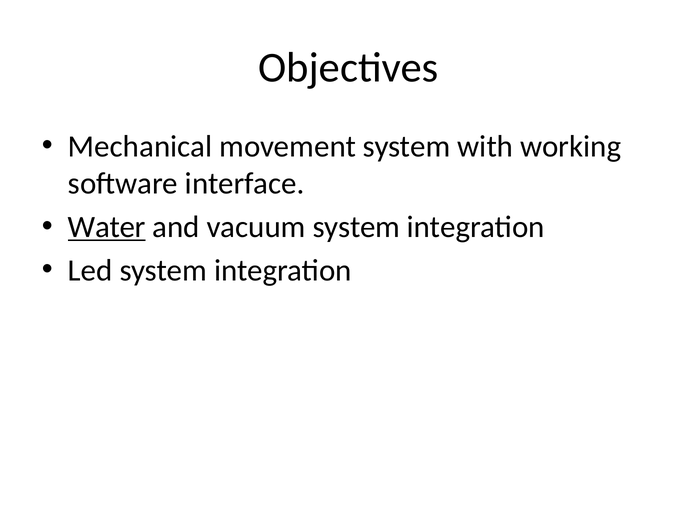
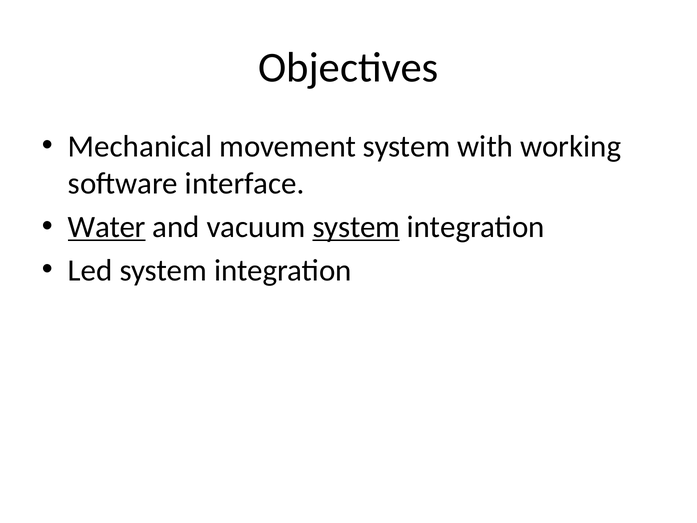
system at (356, 227) underline: none -> present
